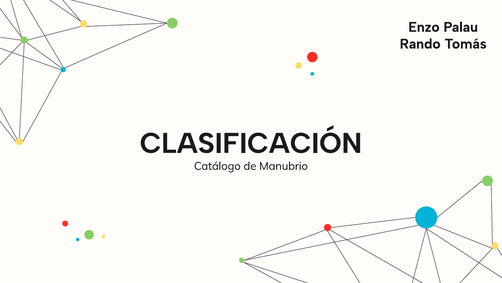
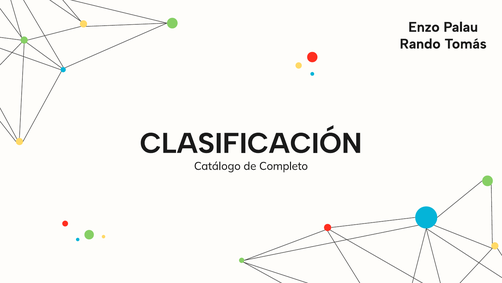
Manubrio: Manubrio -> Completo
